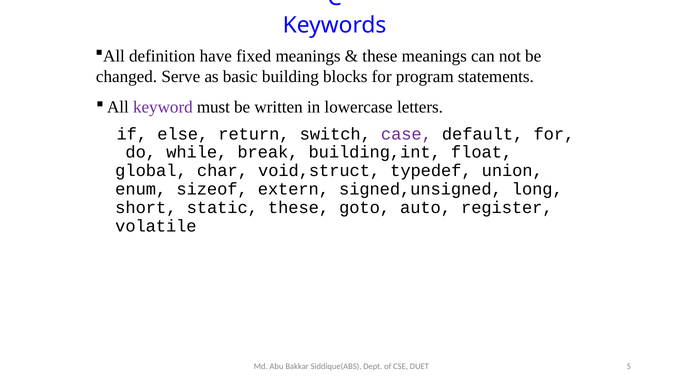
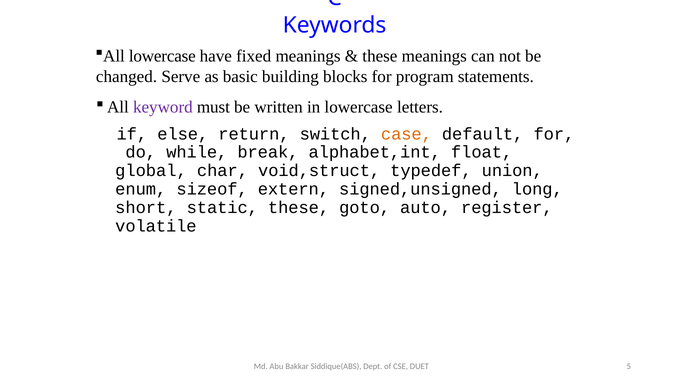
definition at (162, 56): definition -> lowercase
case colour: purple -> orange
building,int: building,int -> alphabet,int
